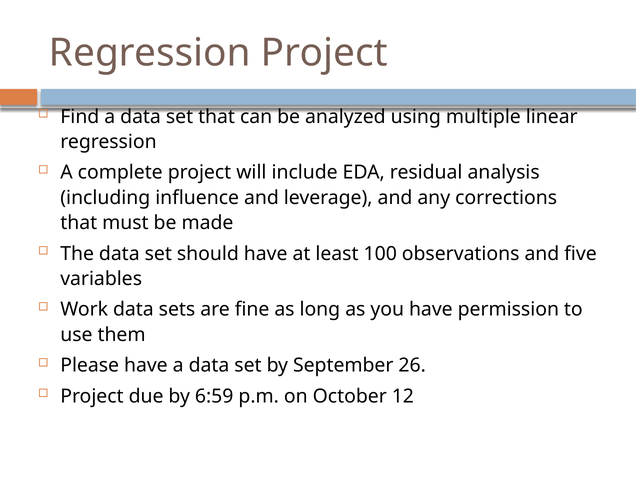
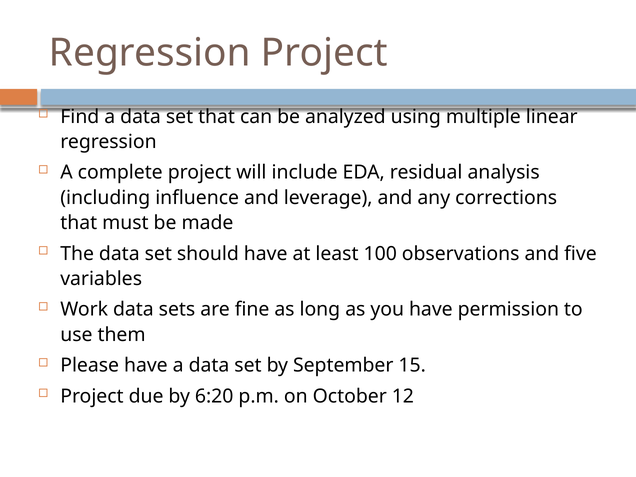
26: 26 -> 15
6:59: 6:59 -> 6:20
